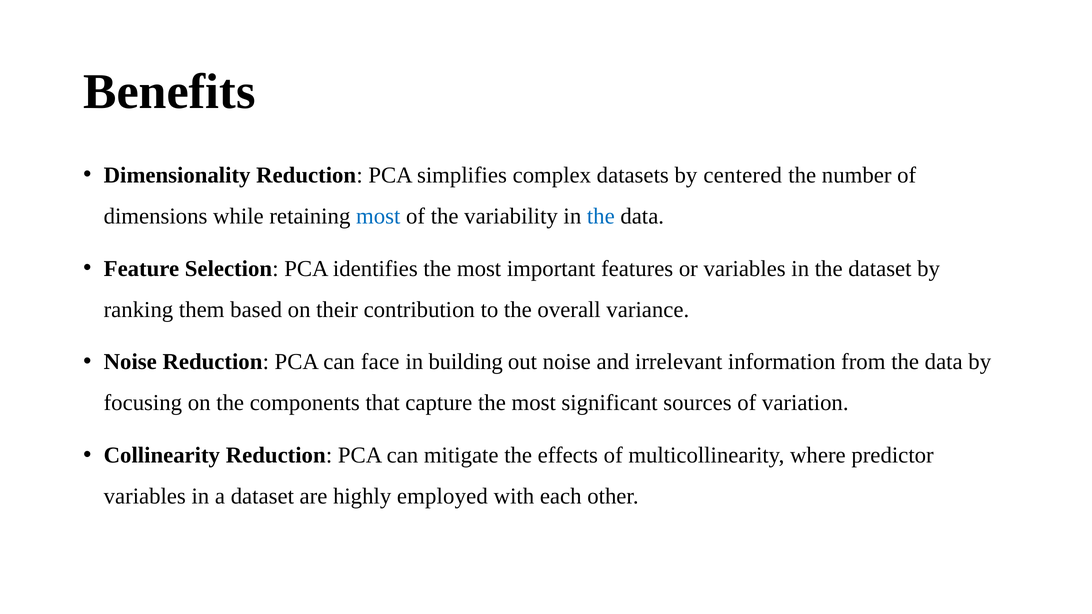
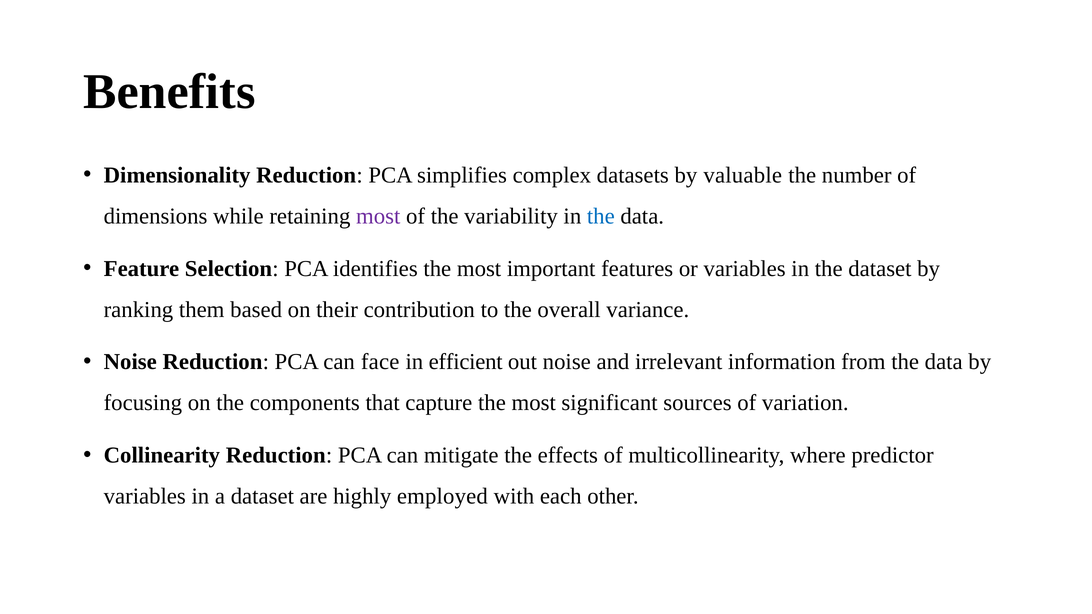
centered: centered -> valuable
most at (378, 216) colour: blue -> purple
building: building -> efficient
